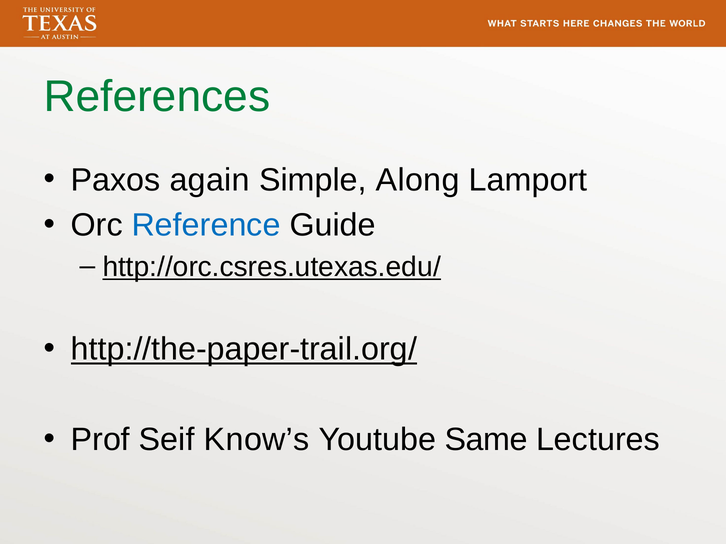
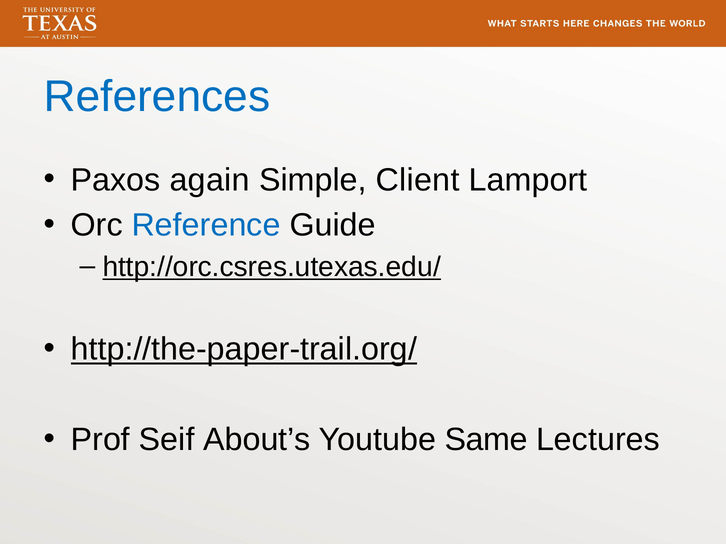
References colour: green -> blue
Along: Along -> Client
Know’s: Know’s -> About’s
